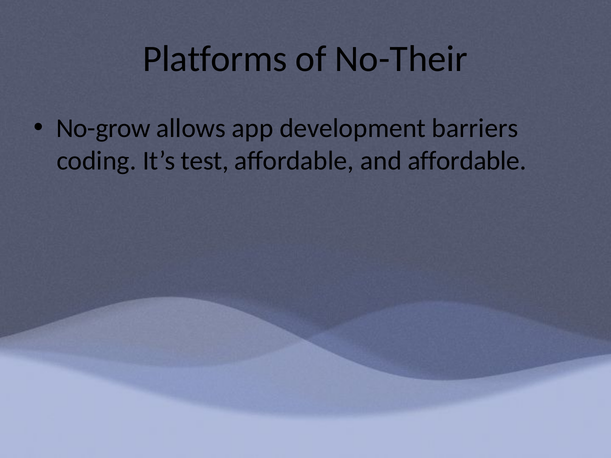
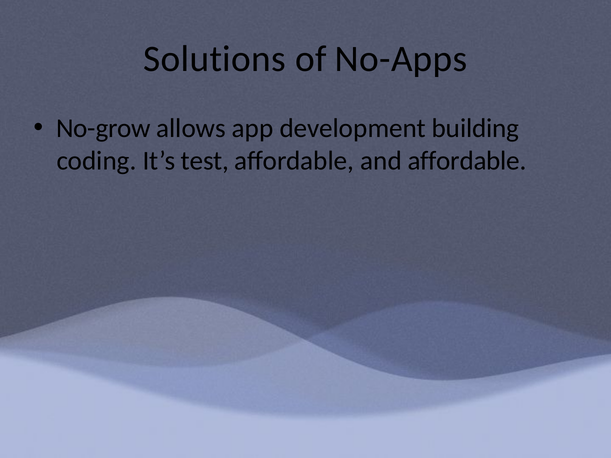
Platforms: Platforms -> Solutions
No-Their: No-Their -> No-Apps
barriers: barriers -> building
